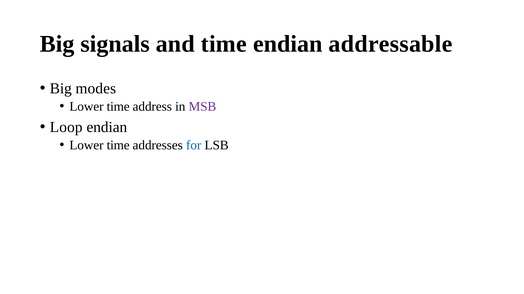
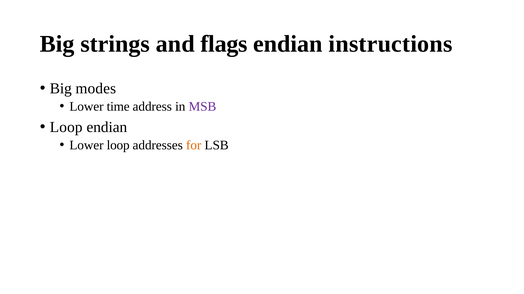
signals: signals -> strings
and time: time -> flags
addressable: addressable -> instructions
time at (118, 145): time -> loop
for colour: blue -> orange
